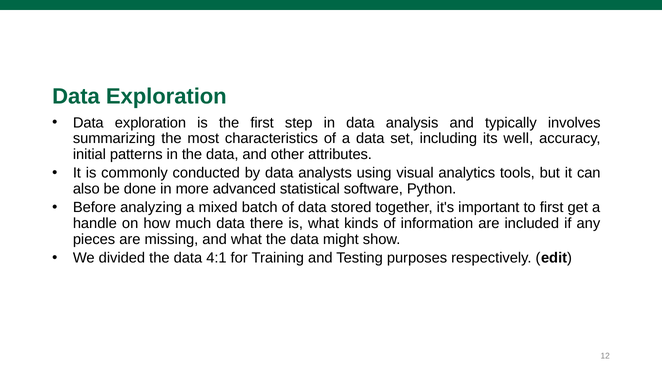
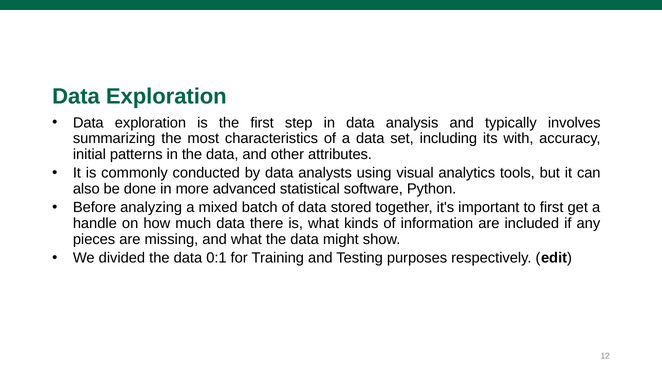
well: well -> with
4:1: 4:1 -> 0:1
